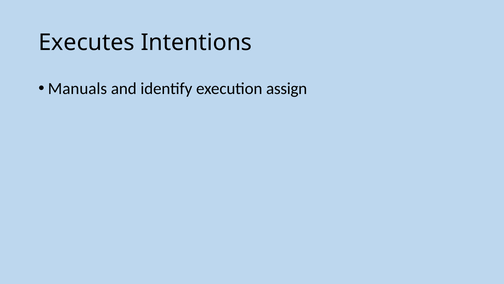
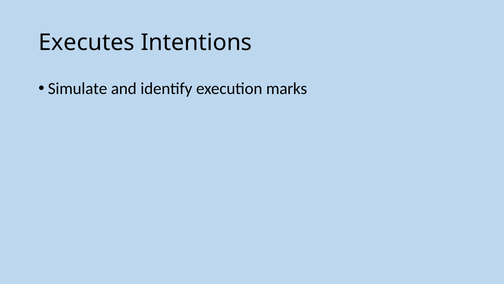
Manuals: Manuals -> Simulate
assign: assign -> marks
